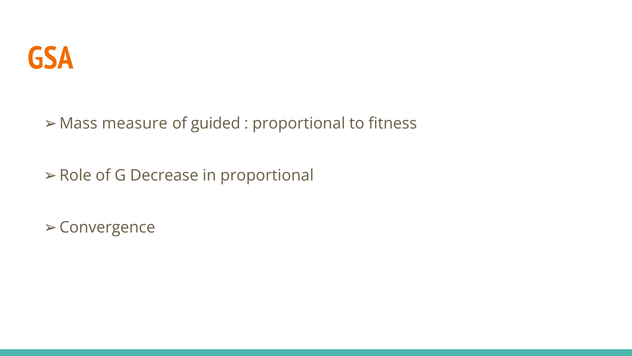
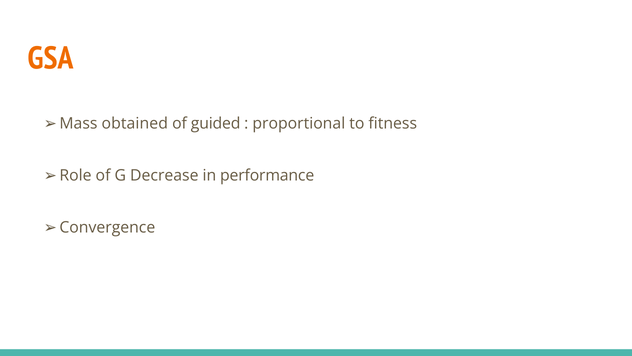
measure: measure -> obtained
in proportional: proportional -> performance
